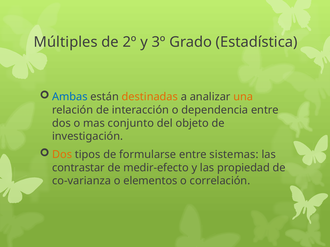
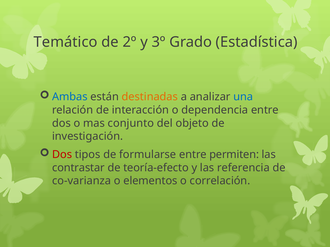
Múltiples: Múltiples -> Temático
una colour: orange -> blue
Dos at (62, 155) colour: orange -> red
sistemas: sistemas -> permiten
medir-efecto: medir-efecto -> teoría-efecto
propiedad: propiedad -> referencia
